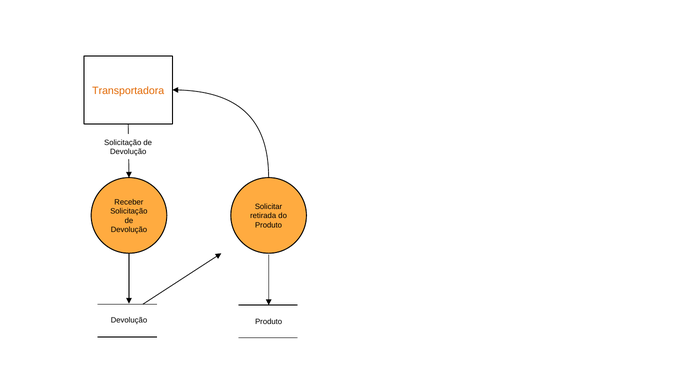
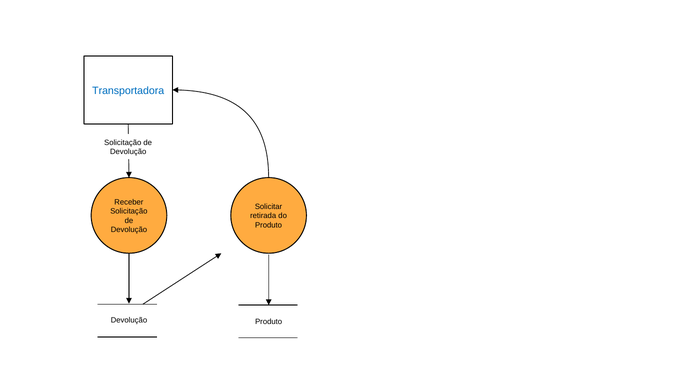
Transportadora colour: orange -> blue
